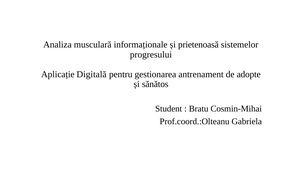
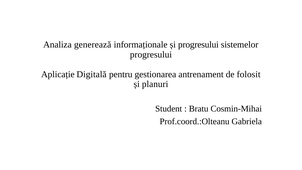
musculară: musculară -> generează
și prietenoasă: prietenoasă -> progresului
adopte: adopte -> folosit
sănătos: sănătos -> planuri
